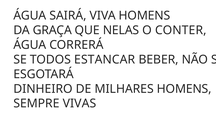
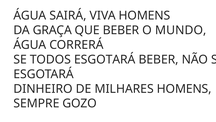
QUE NELAS: NELAS -> BEBER
CONTER: CONTER -> MUNDO
TODOS ESTANCAR: ESTANCAR -> ESGOTARÁ
VIVAS: VIVAS -> GOZO
